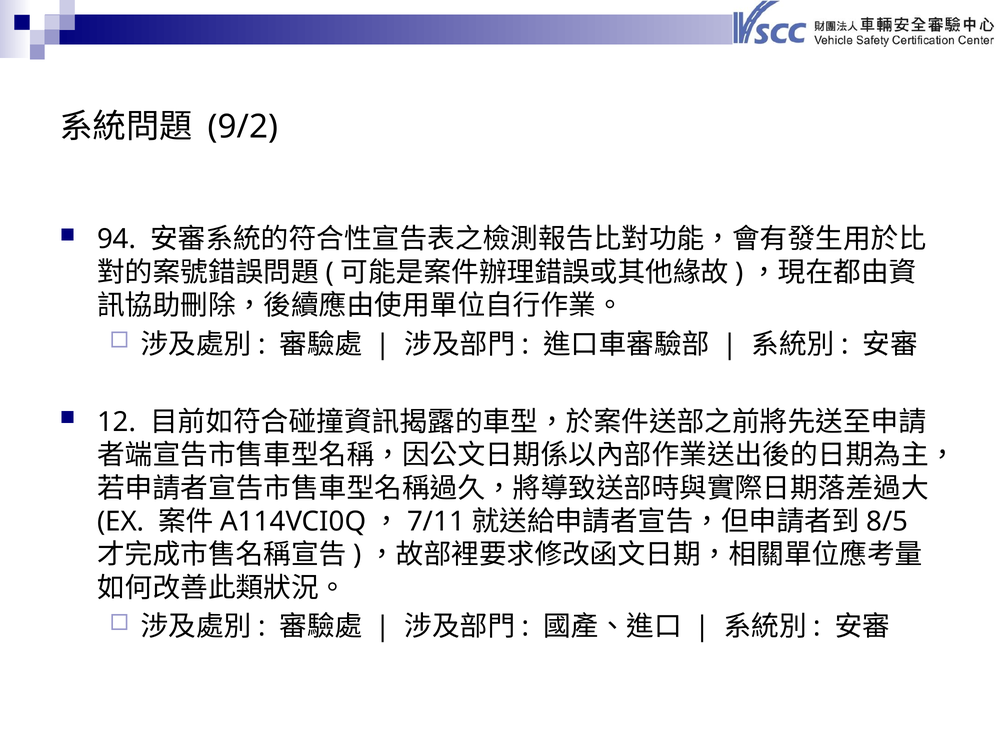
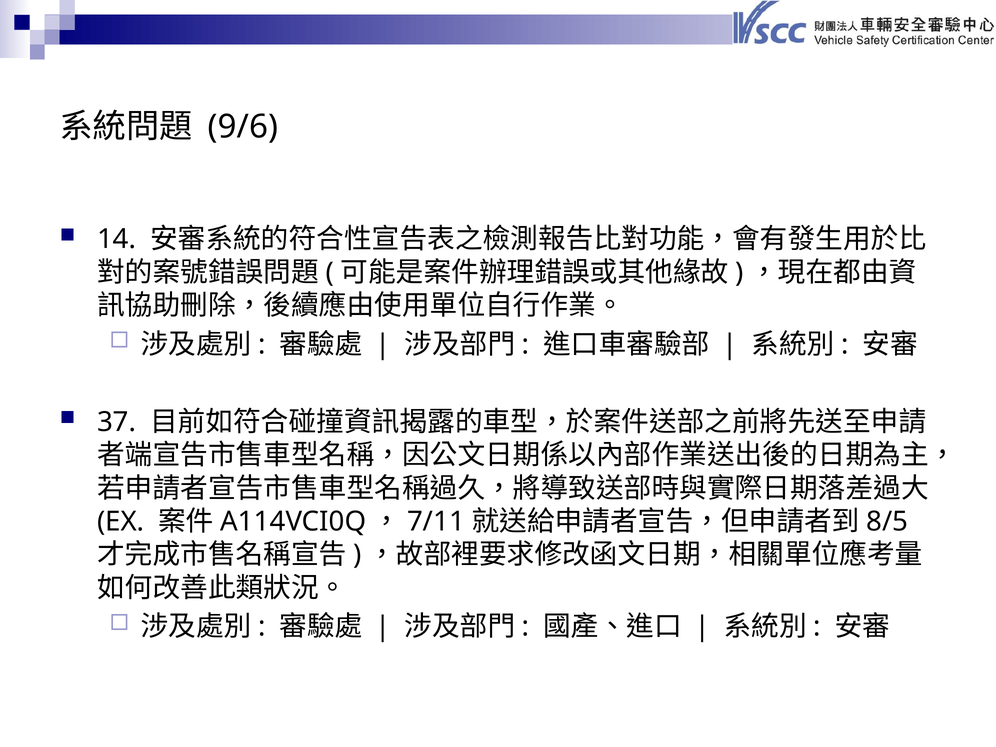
9/2: 9/2 -> 9/6
94: 94 -> 14
12: 12 -> 37
